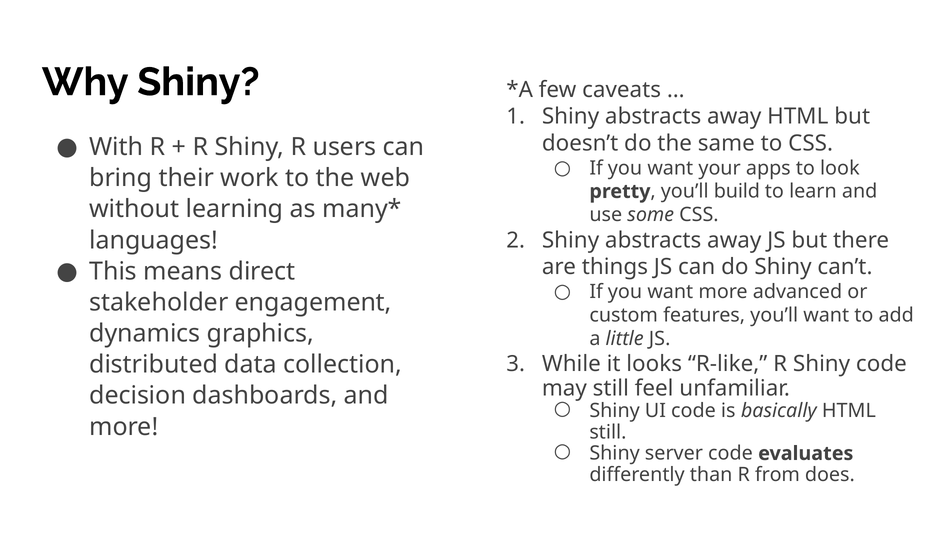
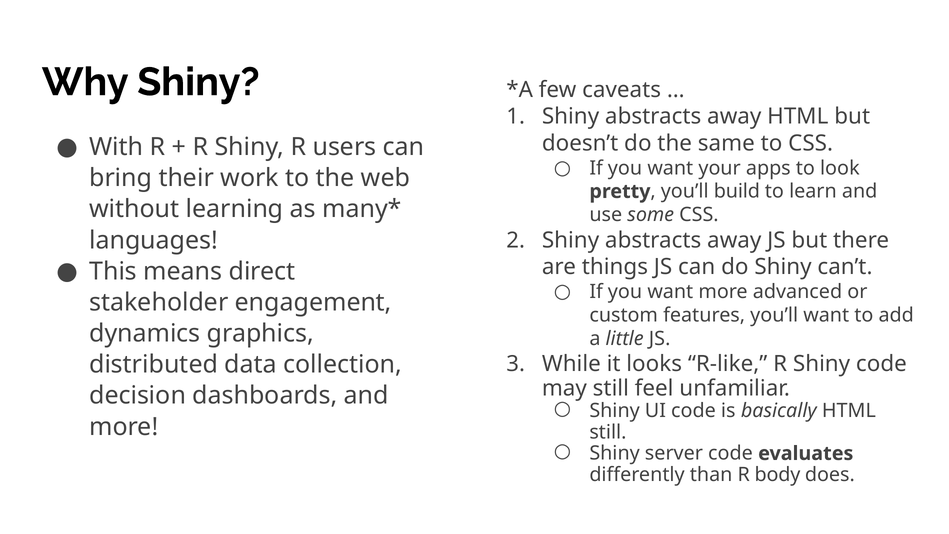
from: from -> body
